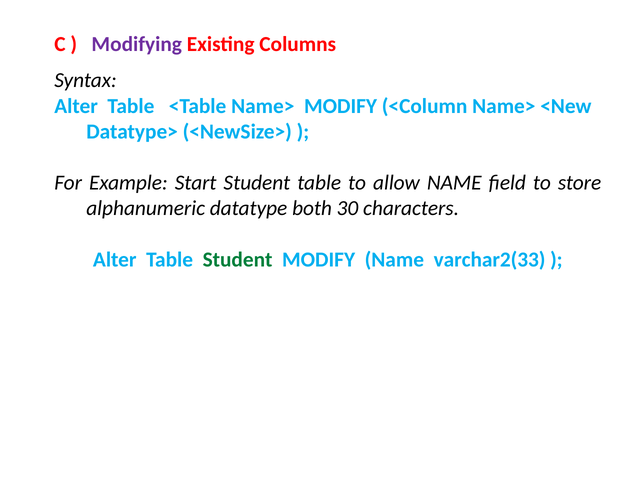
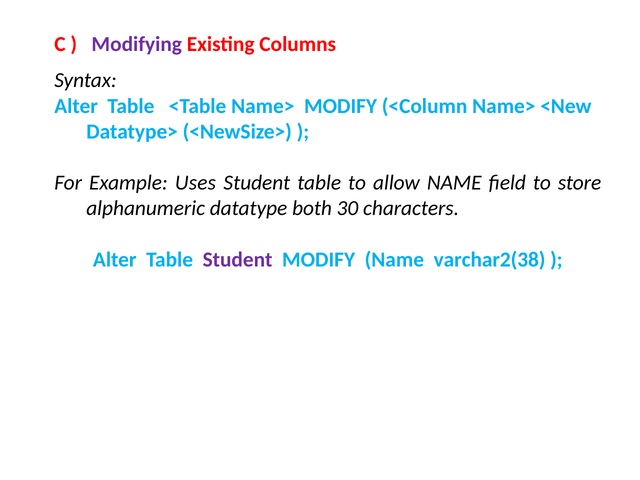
Start: Start -> Uses
Student at (238, 260) colour: green -> purple
varchar2(33: varchar2(33 -> varchar2(38
